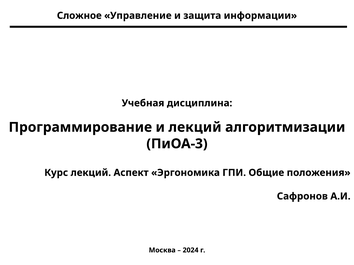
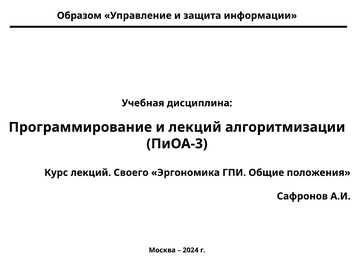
Сложное: Сложное -> Образом
Аспект: Аспект -> Своего
